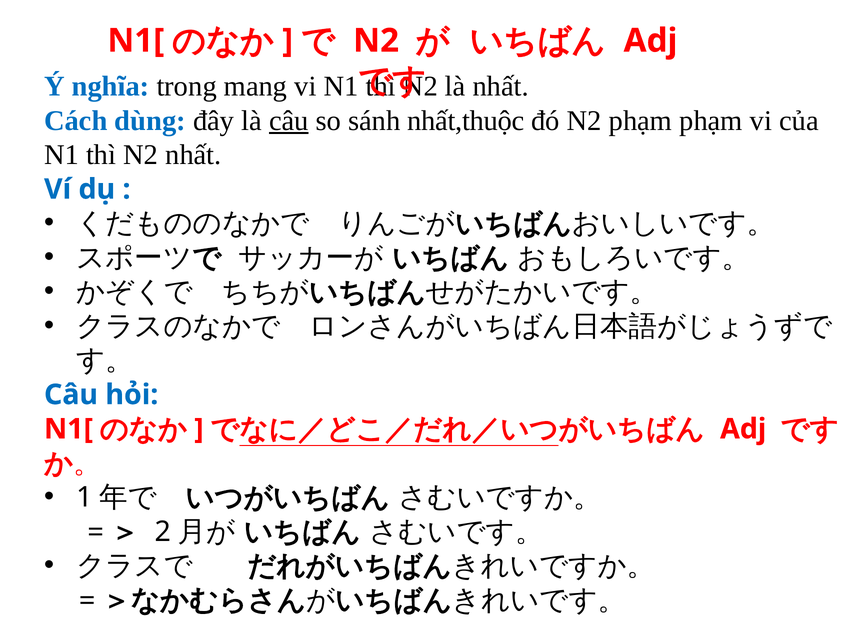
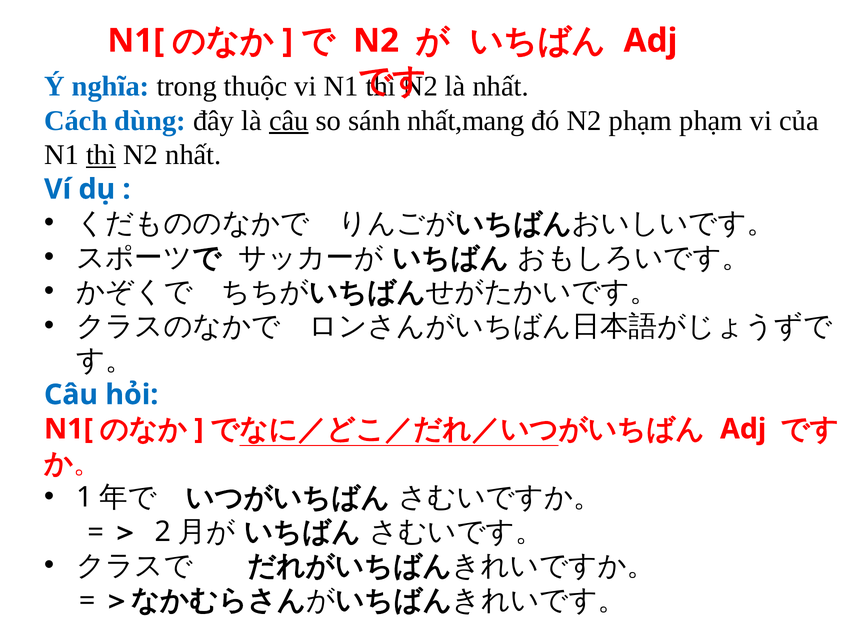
mang: mang -> thuộc
nhất,thuộc: nhất,thuộc -> nhất,mang
thì at (101, 155) underline: none -> present
